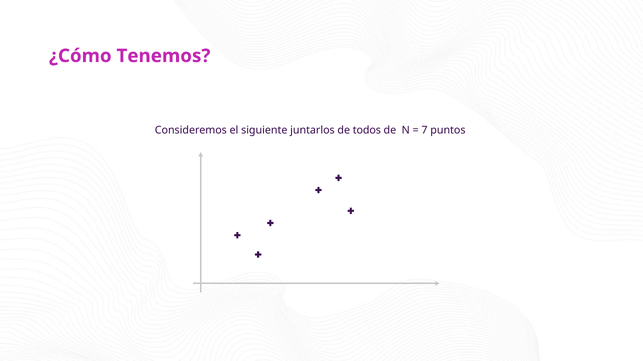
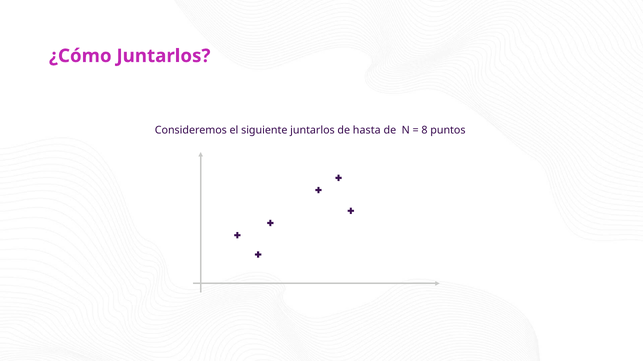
¿Cómo Tenemos: Tenemos -> Juntarlos
todos: todos -> hasta
7: 7 -> 8
